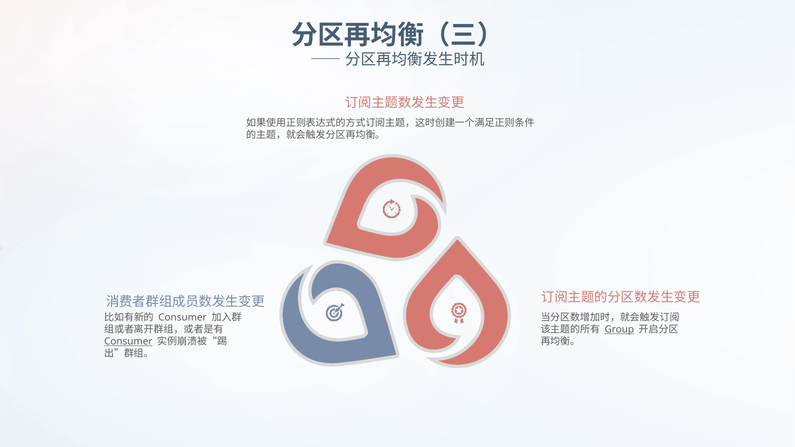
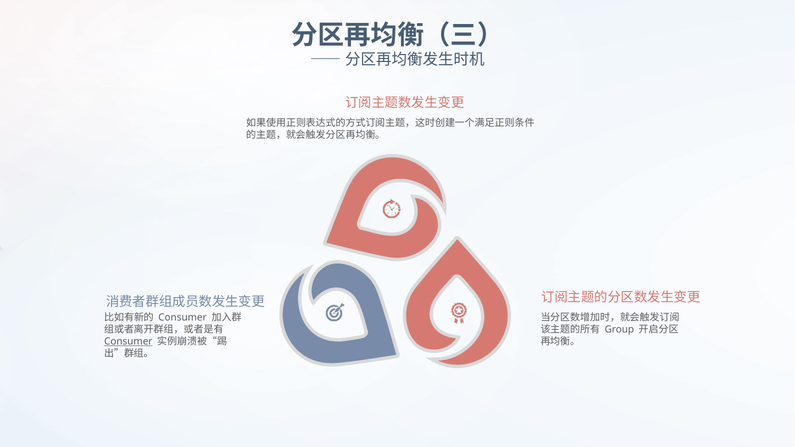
Group underline: present -> none
